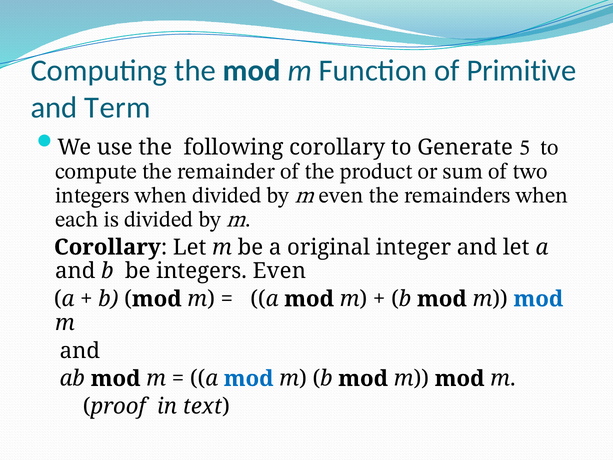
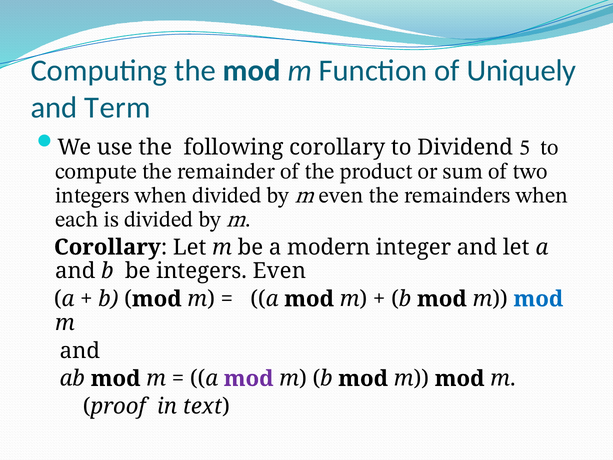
Primitive: Primitive -> Uniquely
Generate: Generate -> Dividend
original: original -> modern
mod at (249, 378) colour: blue -> purple
